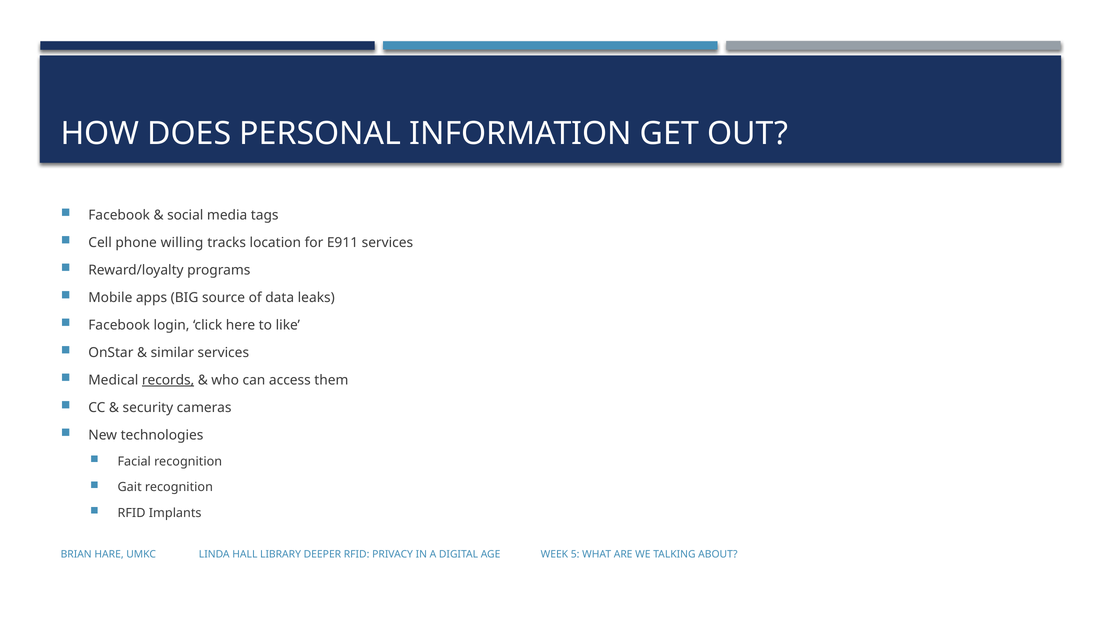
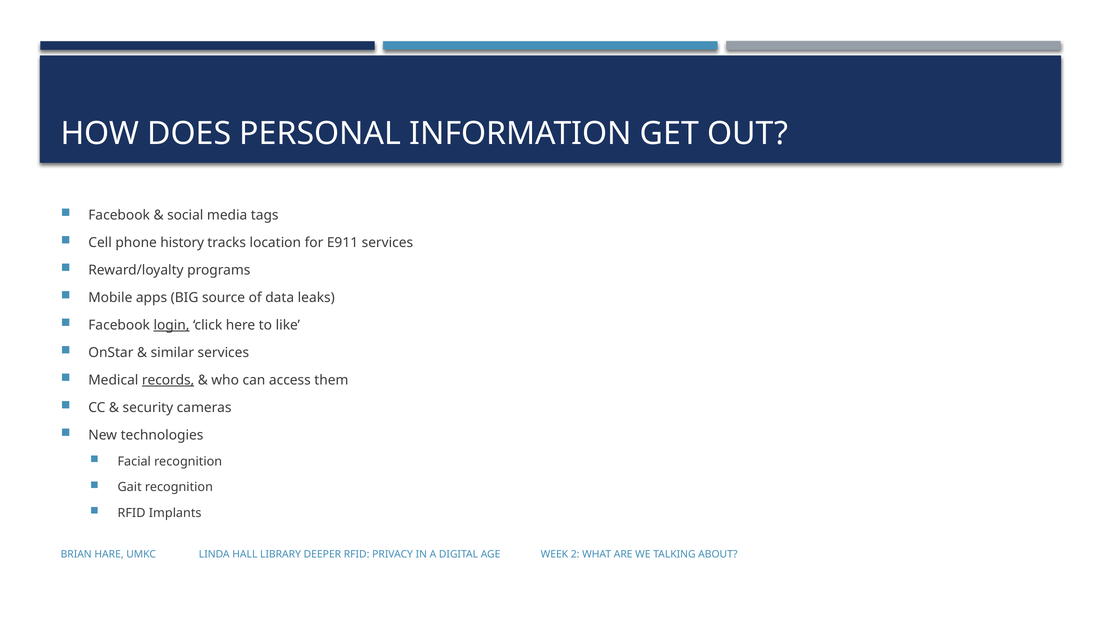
willing: willing -> history
login underline: none -> present
5: 5 -> 2
